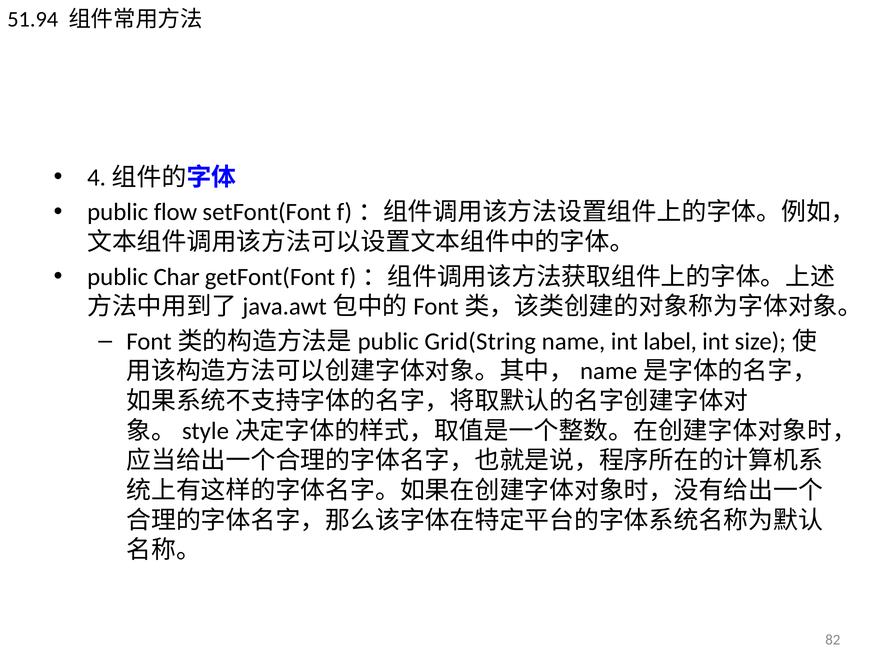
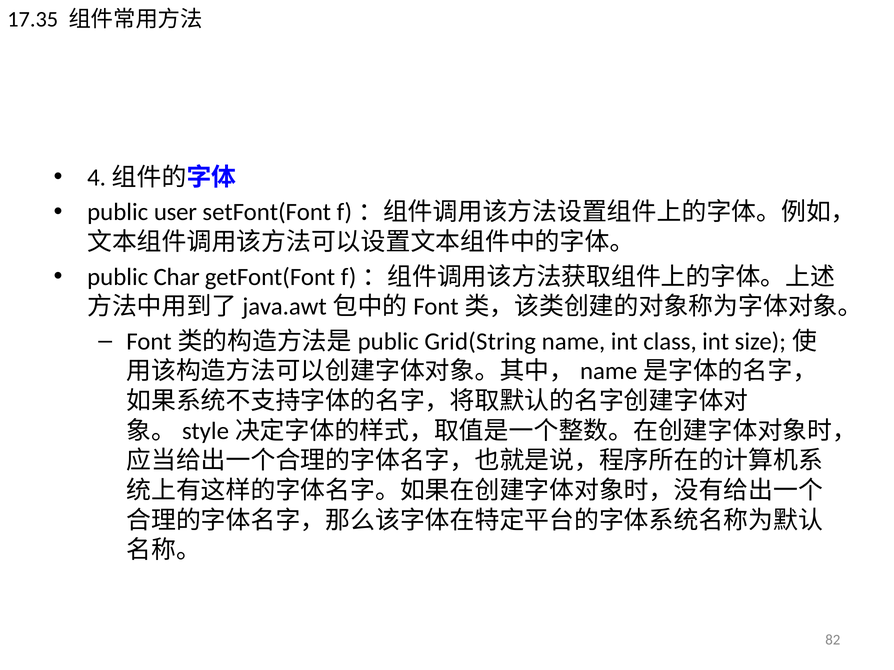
51.94: 51.94 -> 17.35
flow: flow -> user
label: label -> class
